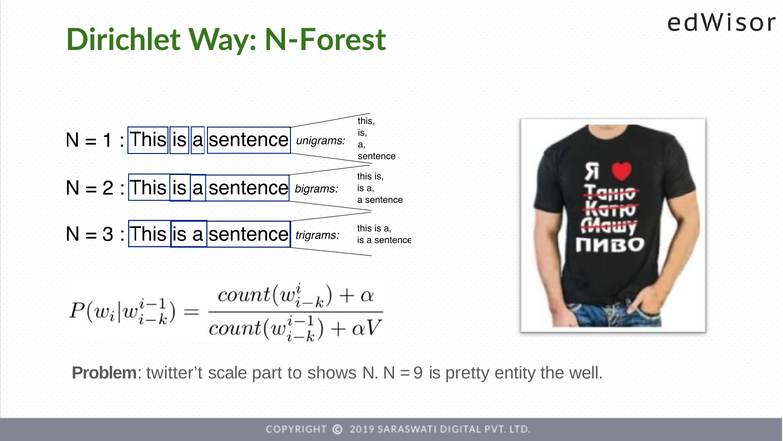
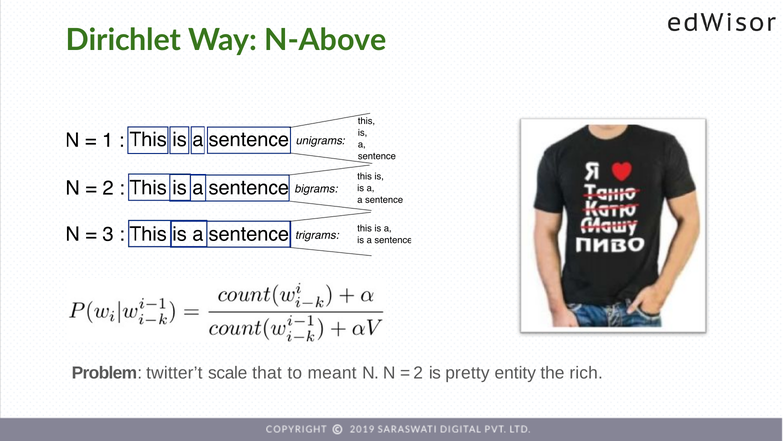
N-Forest: N-Forest -> N-Above
part: part -> that
shows: shows -> meant
9: 9 -> 2
well: well -> rich
